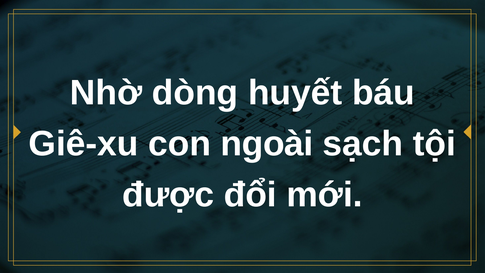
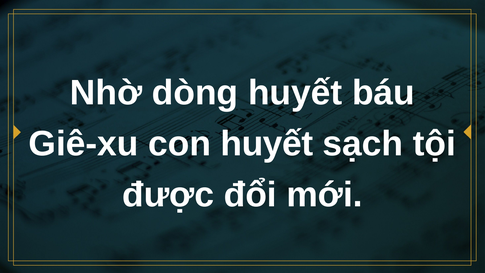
con ngoài: ngoài -> huyết
